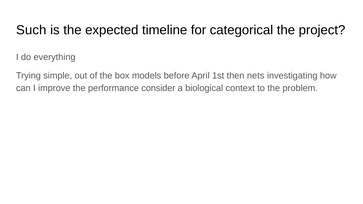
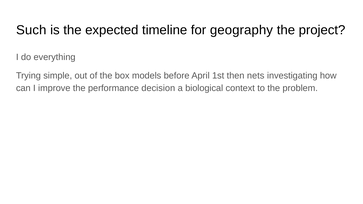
categorical: categorical -> geography
consider: consider -> decision
